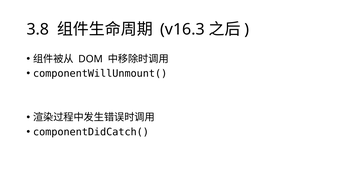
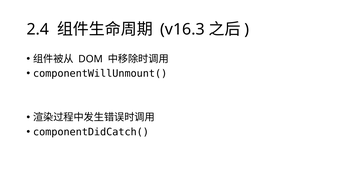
3.8: 3.8 -> 2.4
